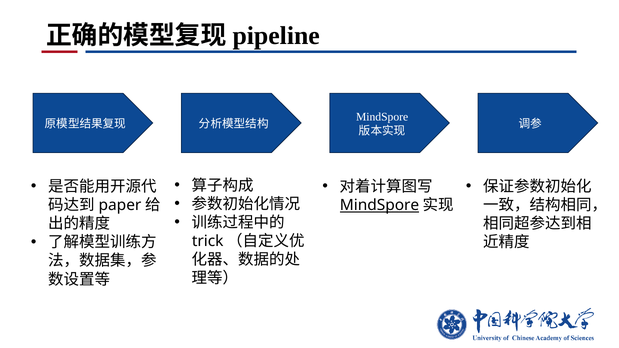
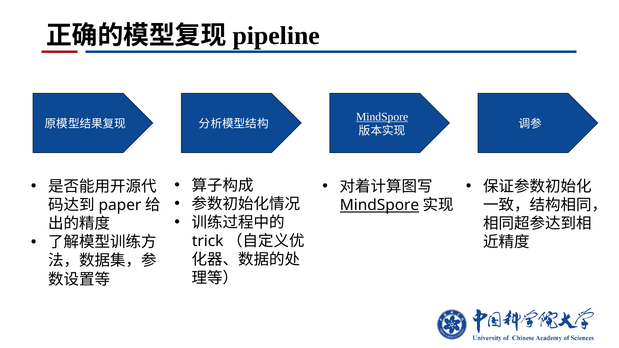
MindSpore at (382, 117) underline: none -> present
